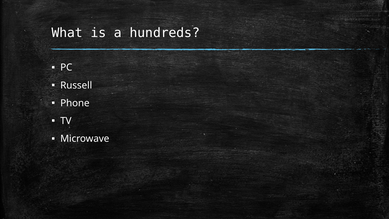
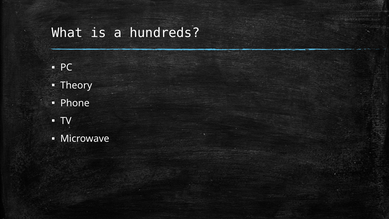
Russell: Russell -> Theory
